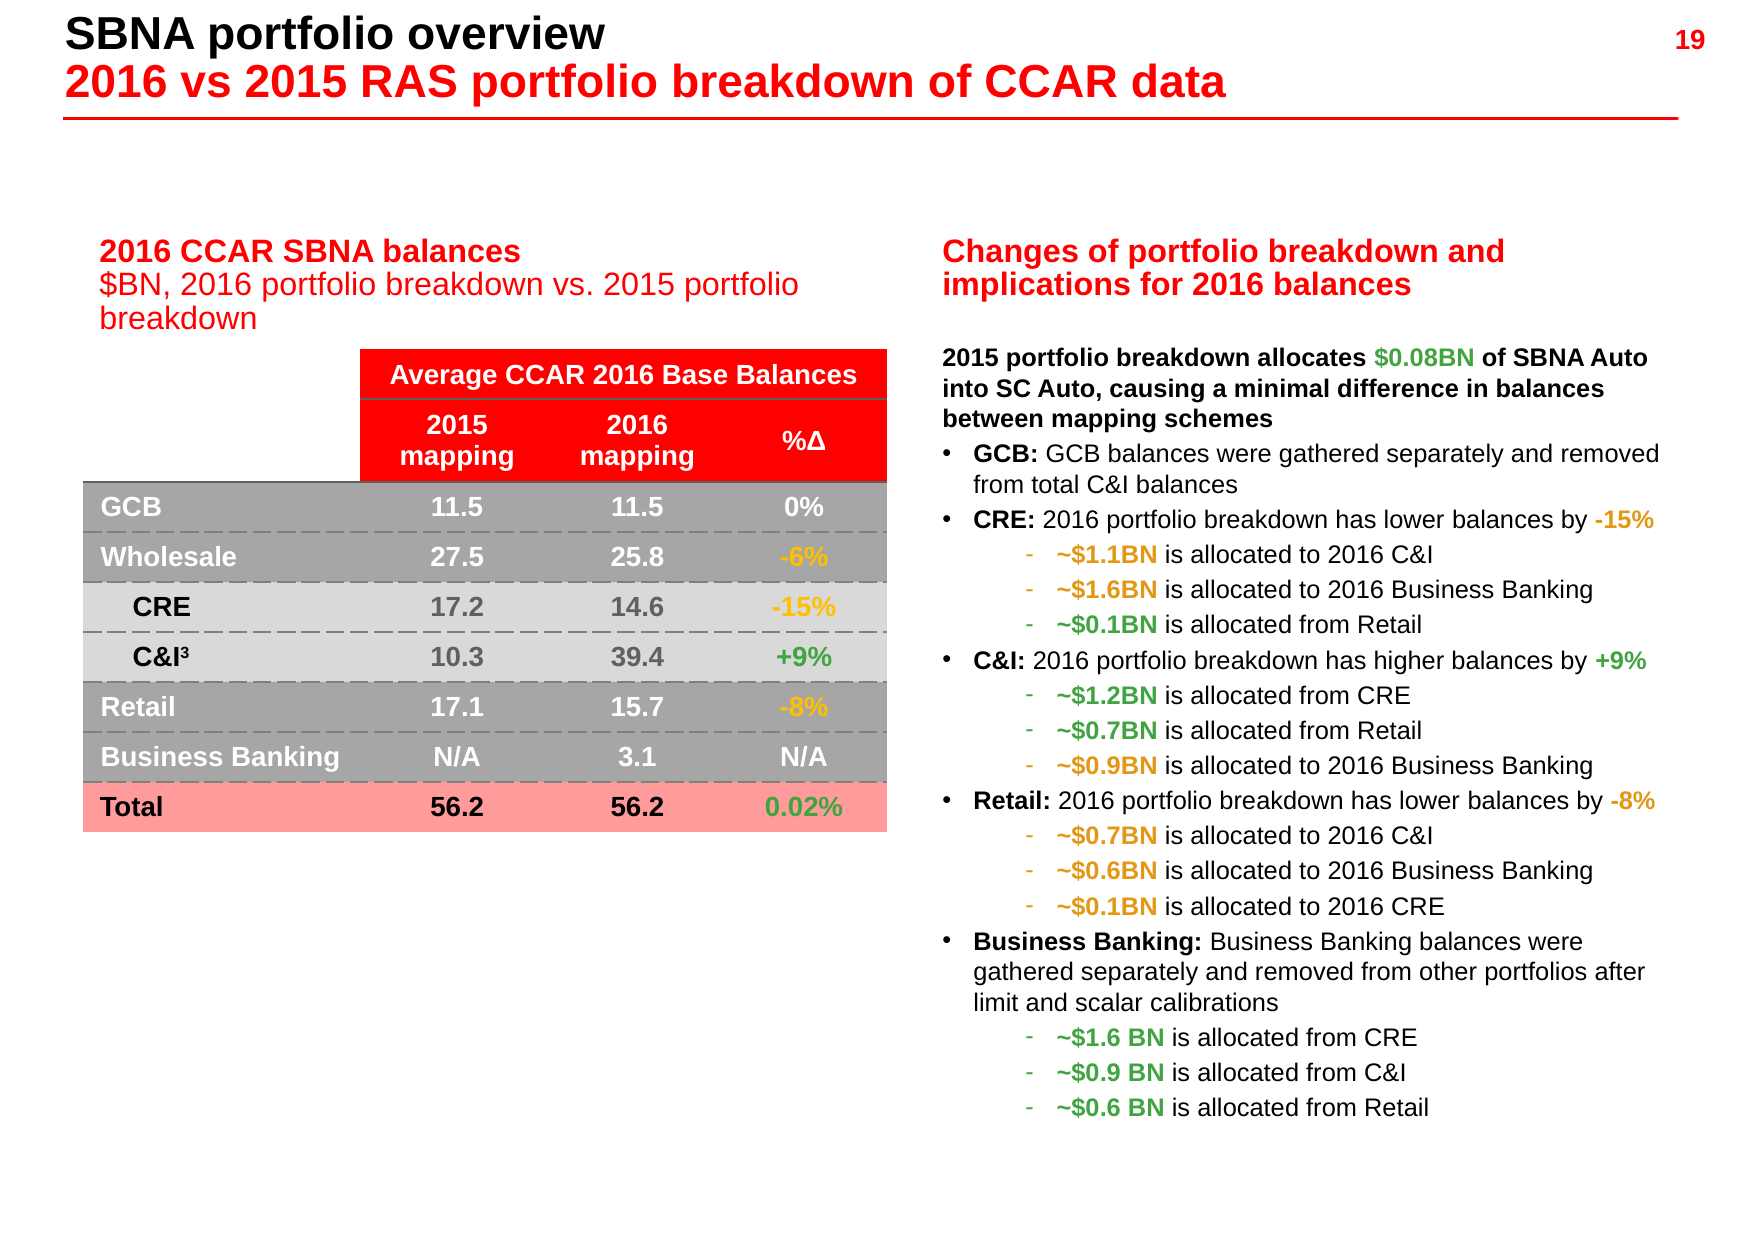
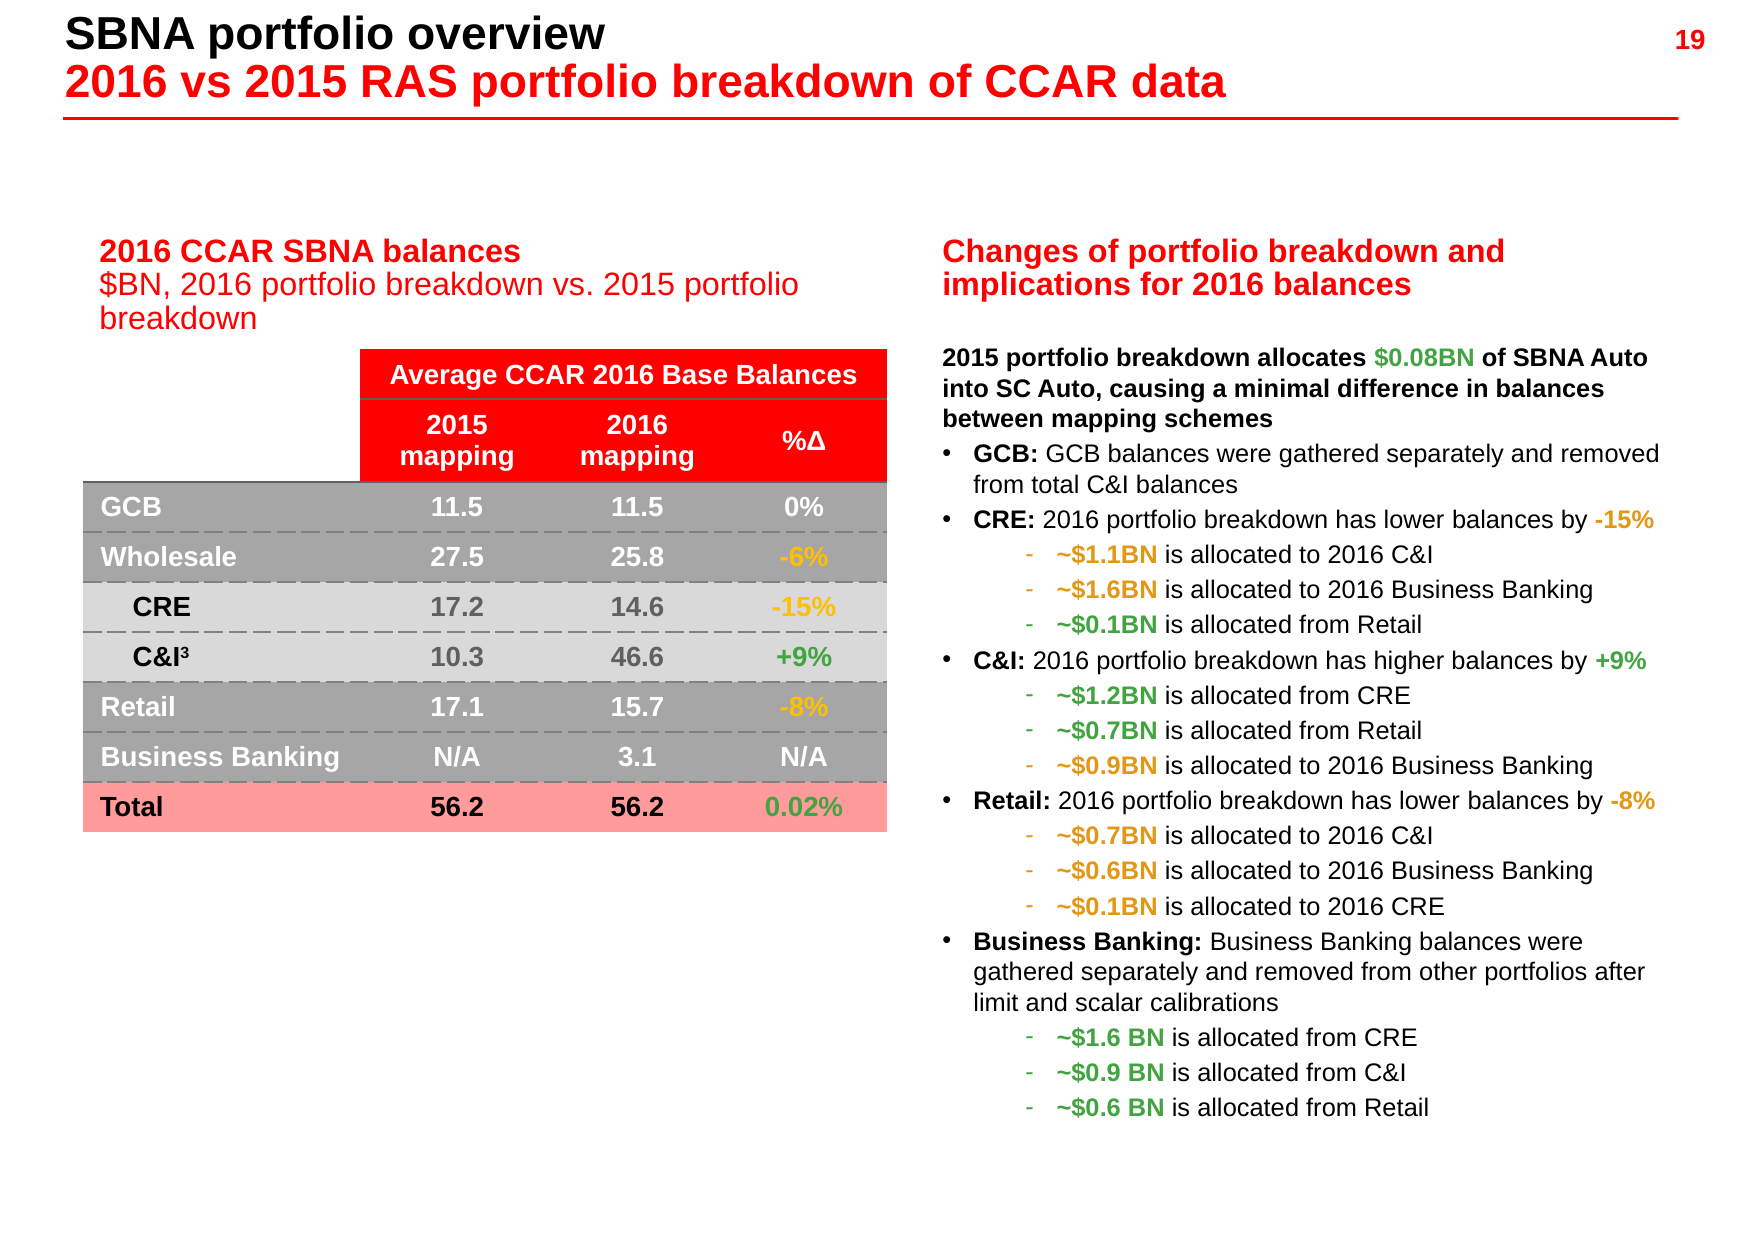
39.4: 39.4 -> 46.6
